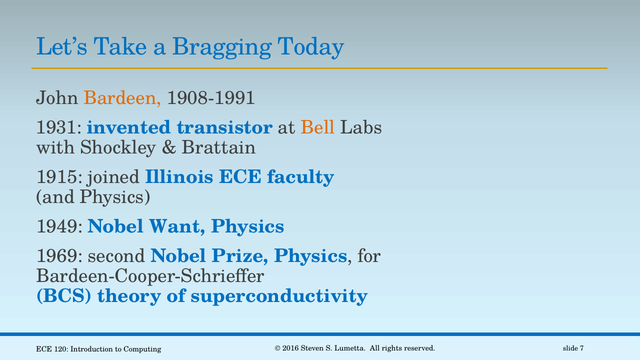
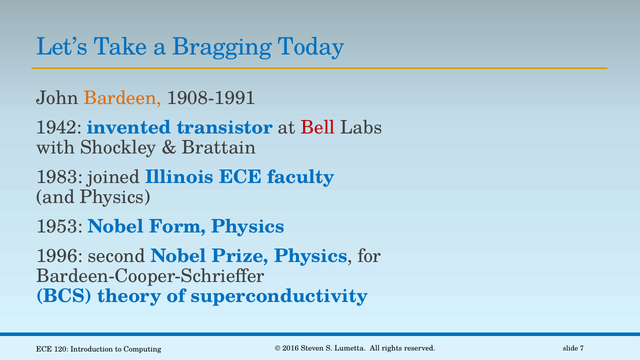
1931: 1931 -> 1942
Bell colour: orange -> red
1915: 1915 -> 1983
1949: 1949 -> 1953
Want: Want -> Form
1969: 1969 -> 1996
